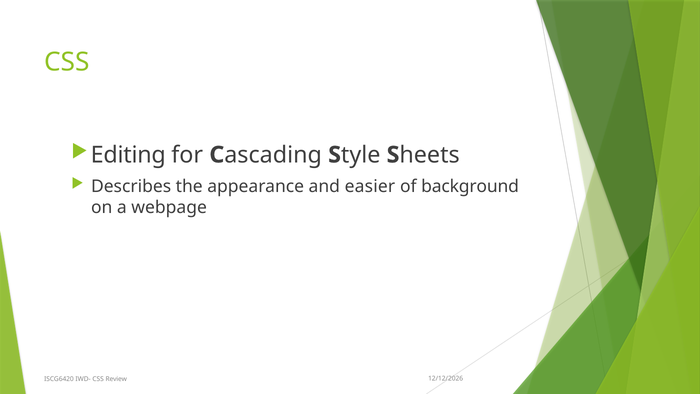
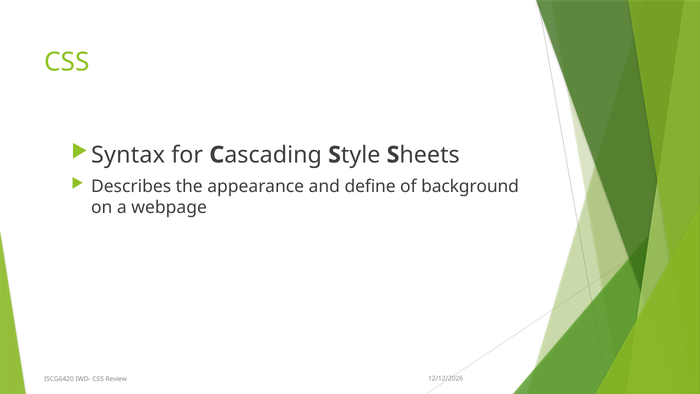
Editing: Editing -> Syntax
easier: easier -> define
